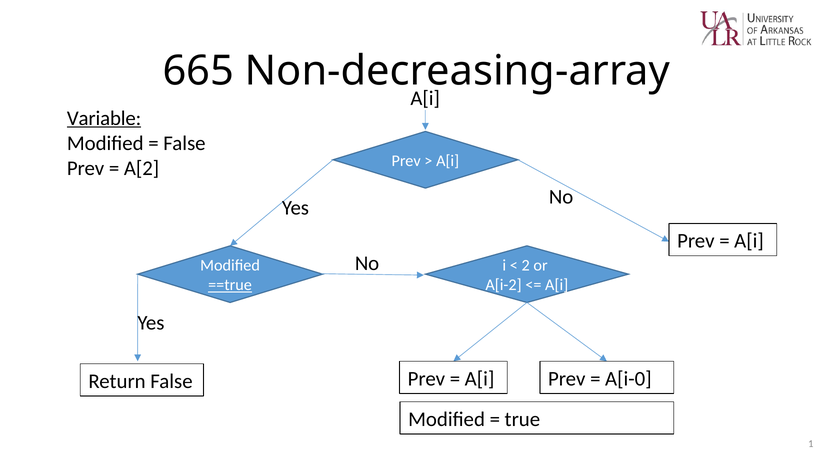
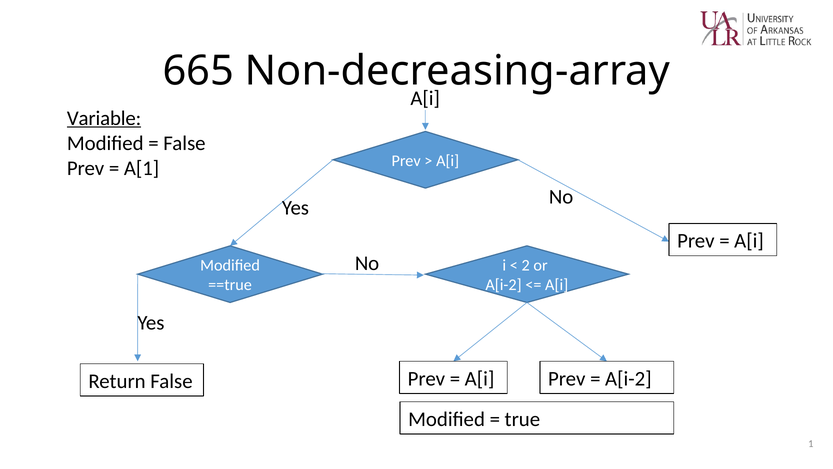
A[2: A[2 -> A[1
==true underline: present -> none
A[i-0 at (628, 379): A[i-0 -> A[i-2
